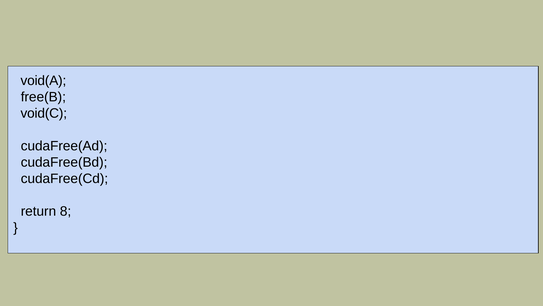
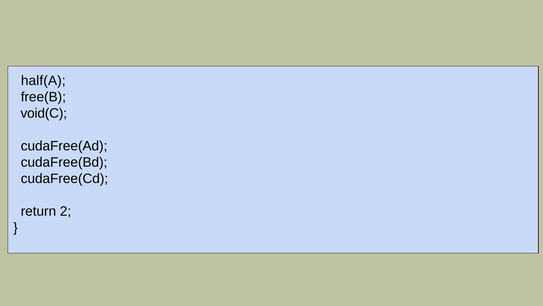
void(A: void(A -> half(A
8: 8 -> 2
